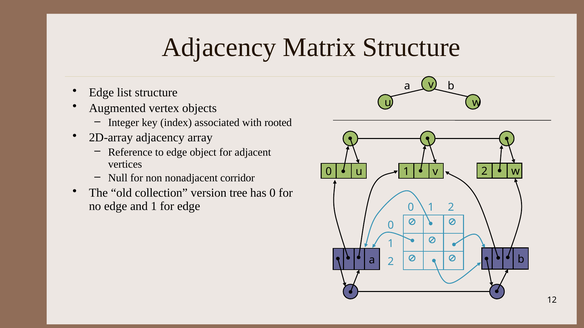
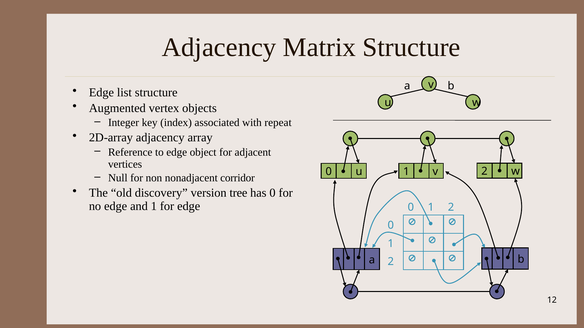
rooted: rooted -> repeat
collection: collection -> discovery
